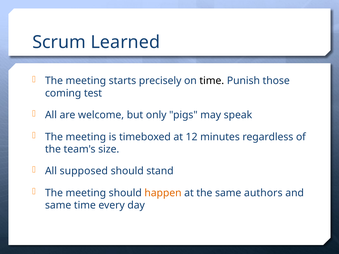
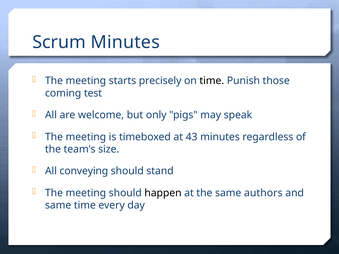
Scrum Learned: Learned -> Minutes
12: 12 -> 43
supposed: supposed -> conveying
happen colour: orange -> black
